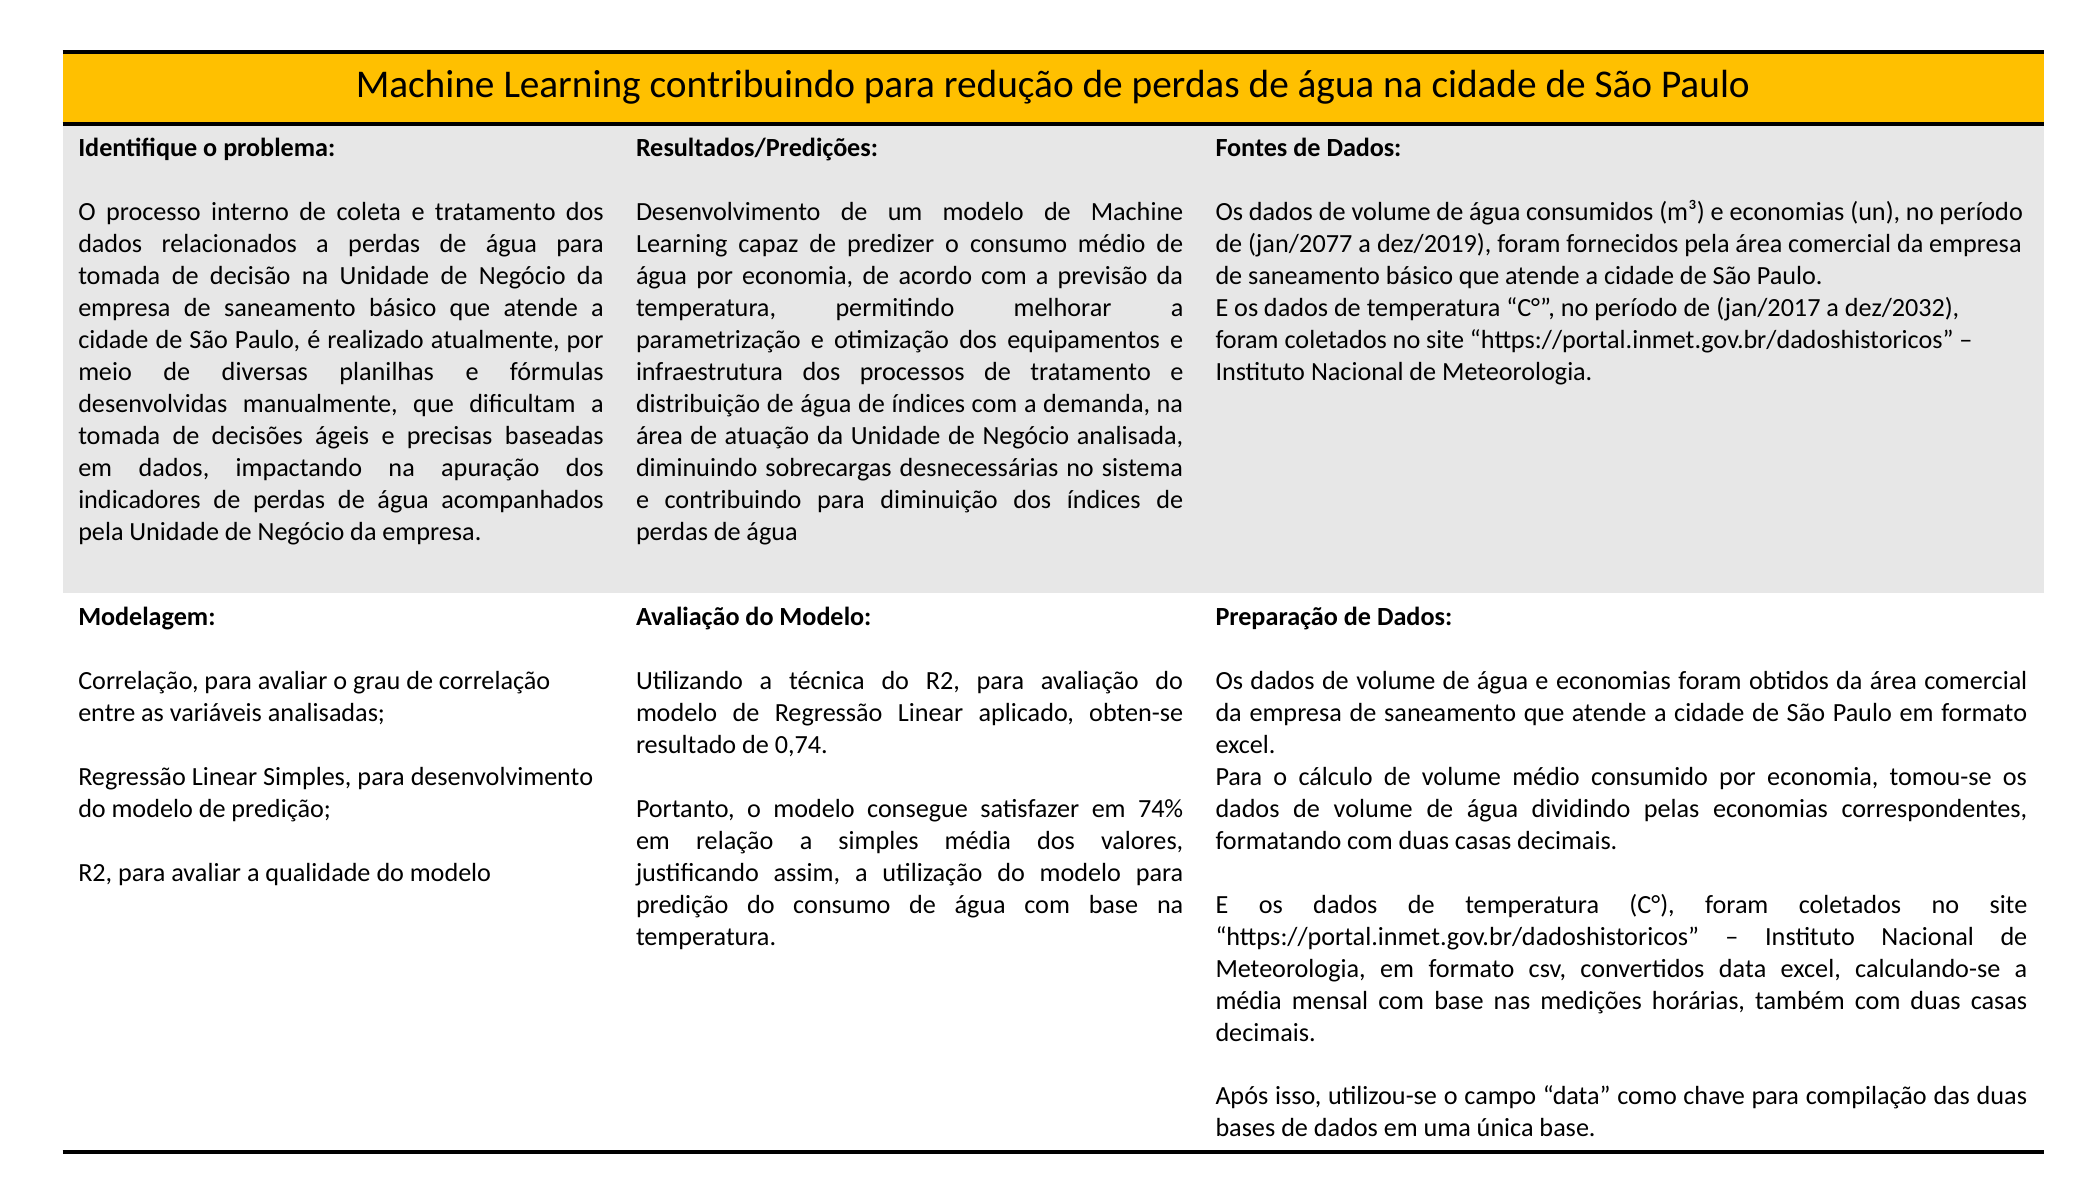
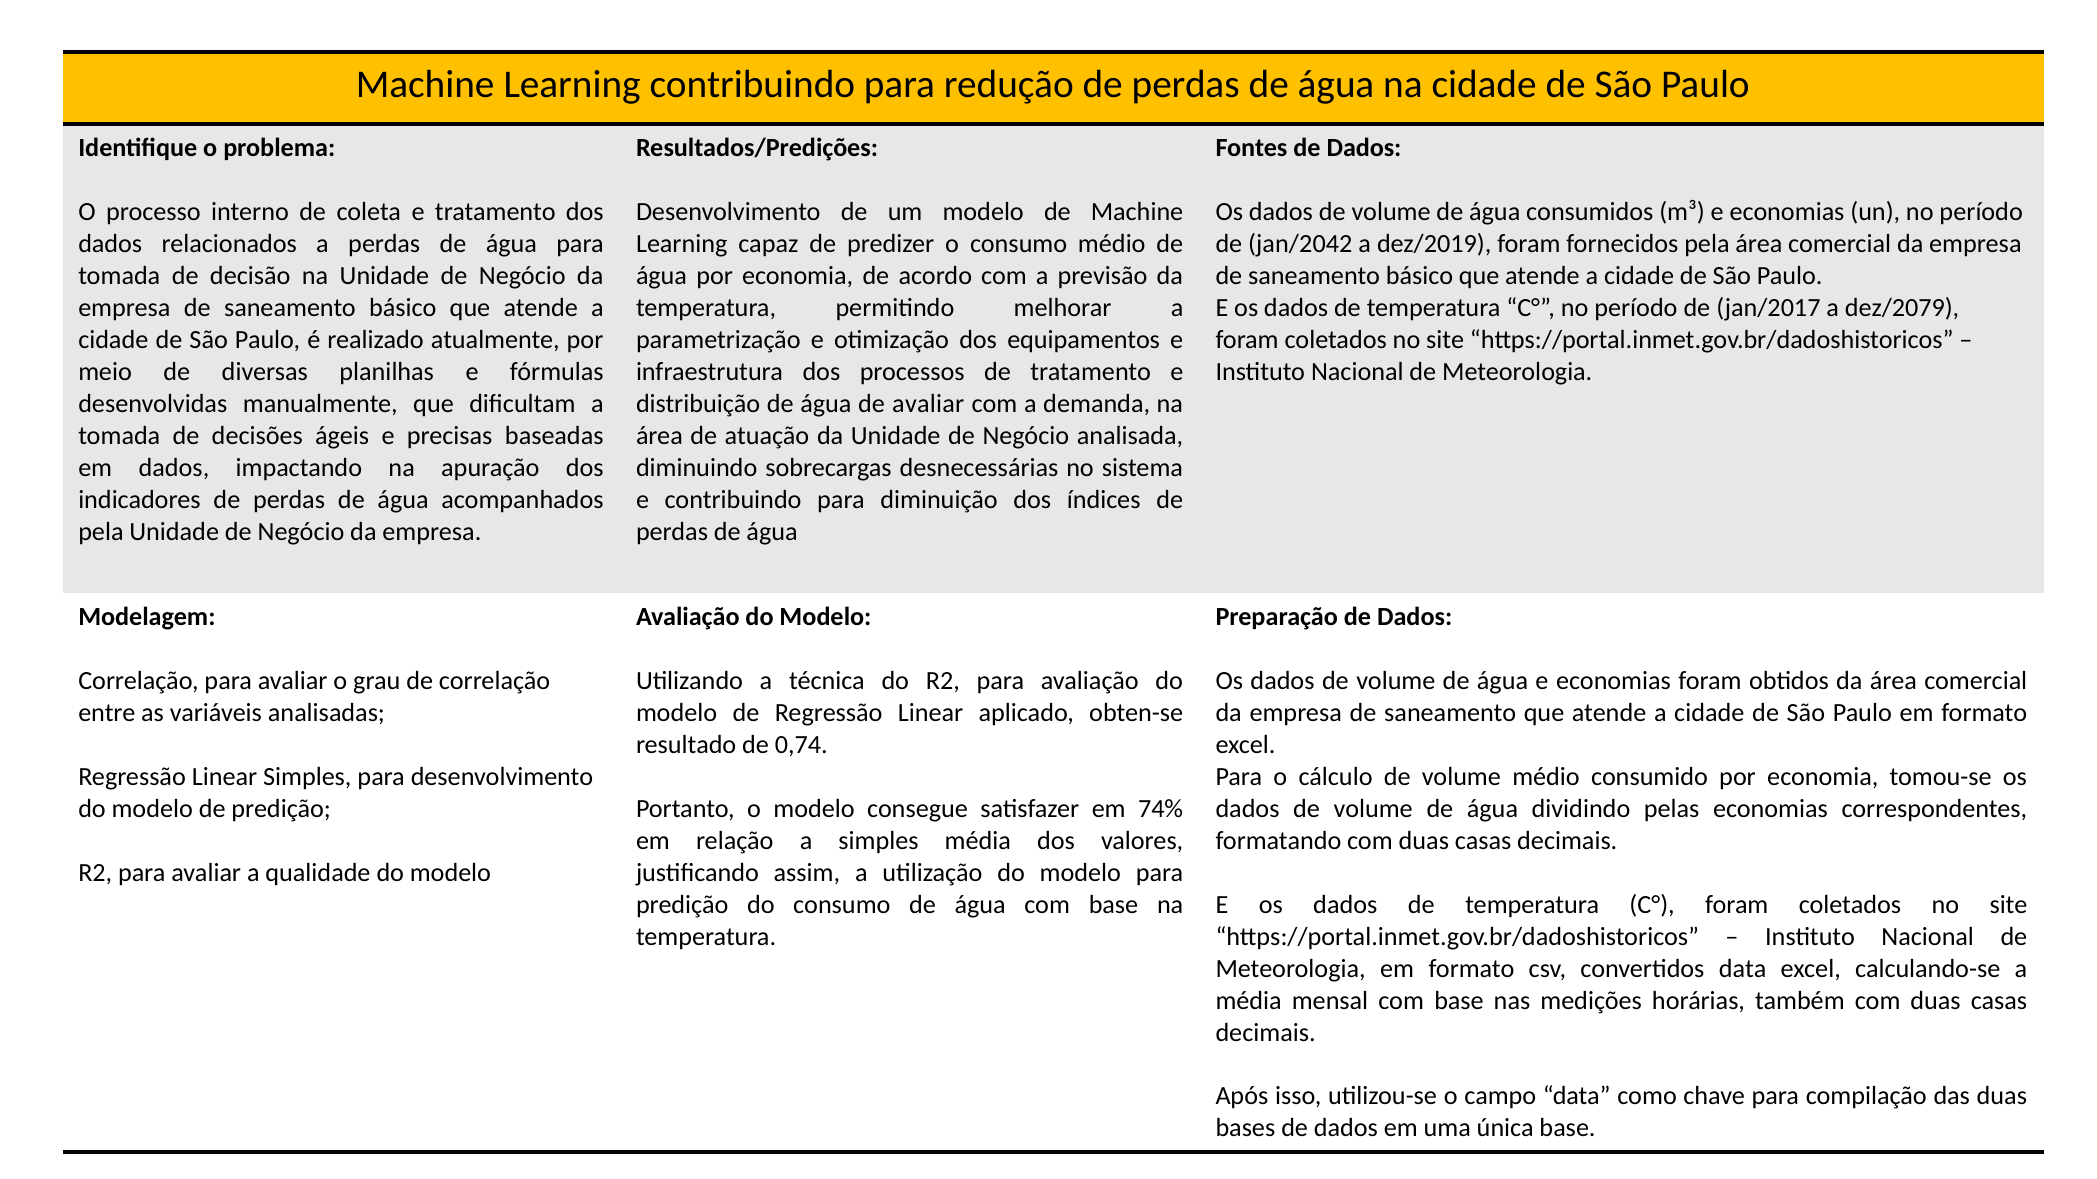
jan/2077: jan/2077 -> jan/2042
dez/2032: dez/2032 -> dez/2079
de índices: índices -> avaliar
